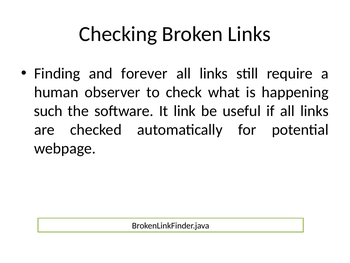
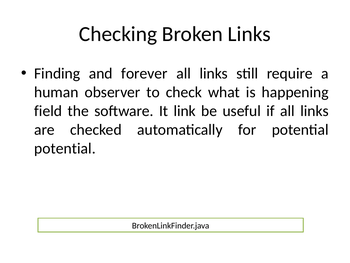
such: such -> field
webpage at (65, 148): webpage -> potential
